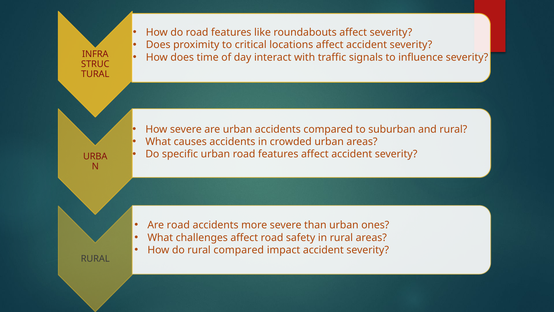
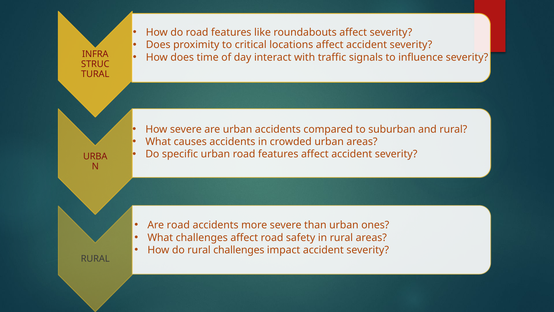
rural compared: compared -> challenges
